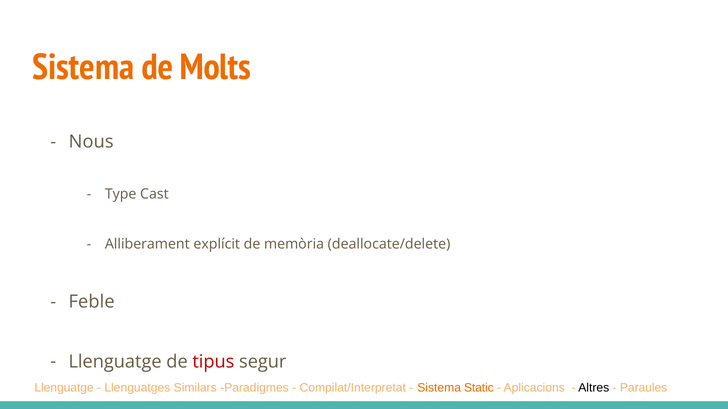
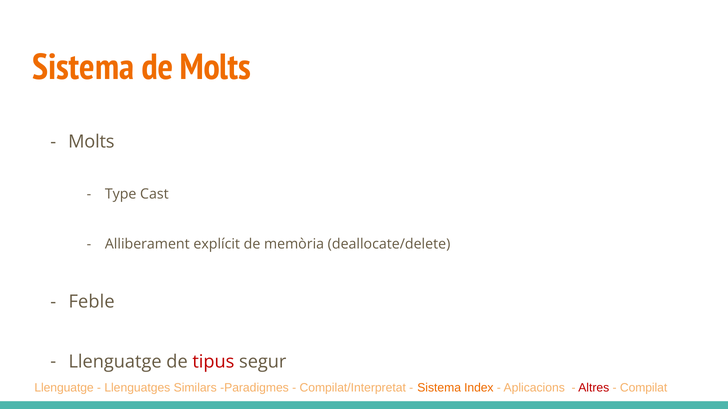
Nous at (91, 142): Nous -> Molts
Static: Static -> Index
Altres colour: black -> red
Paraules: Paraules -> Compilat
